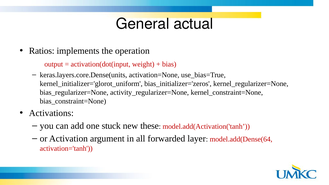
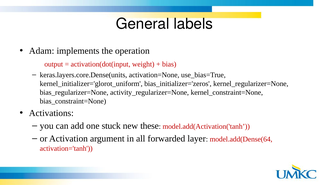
actual: actual -> labels
Ratios: Ratios -> Adam
